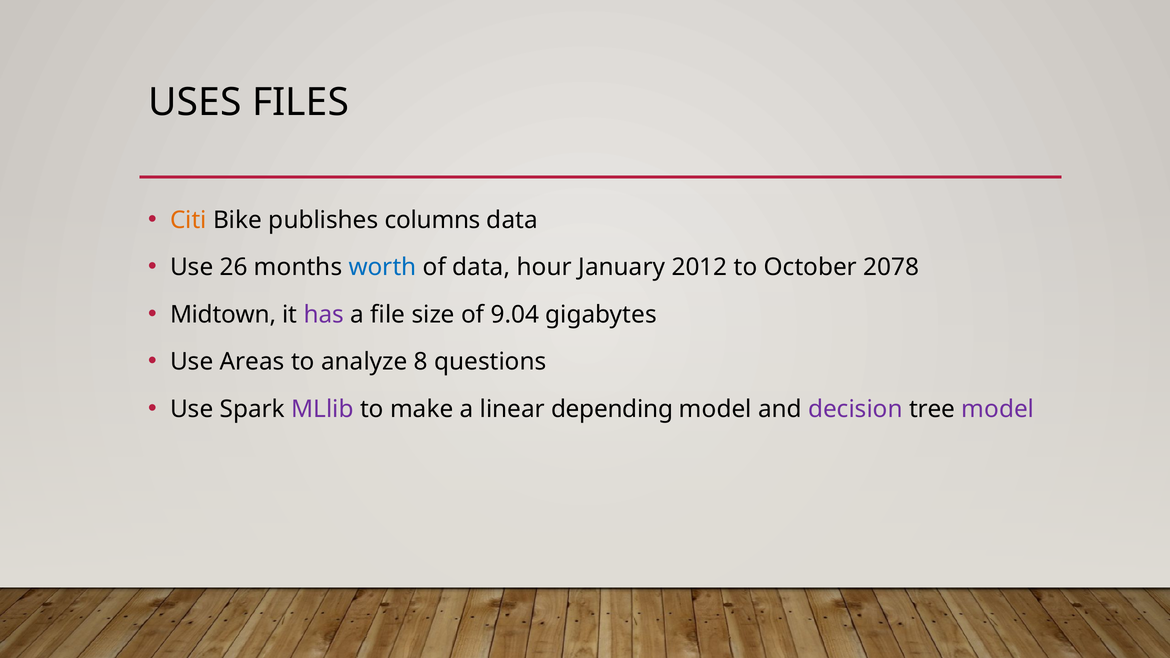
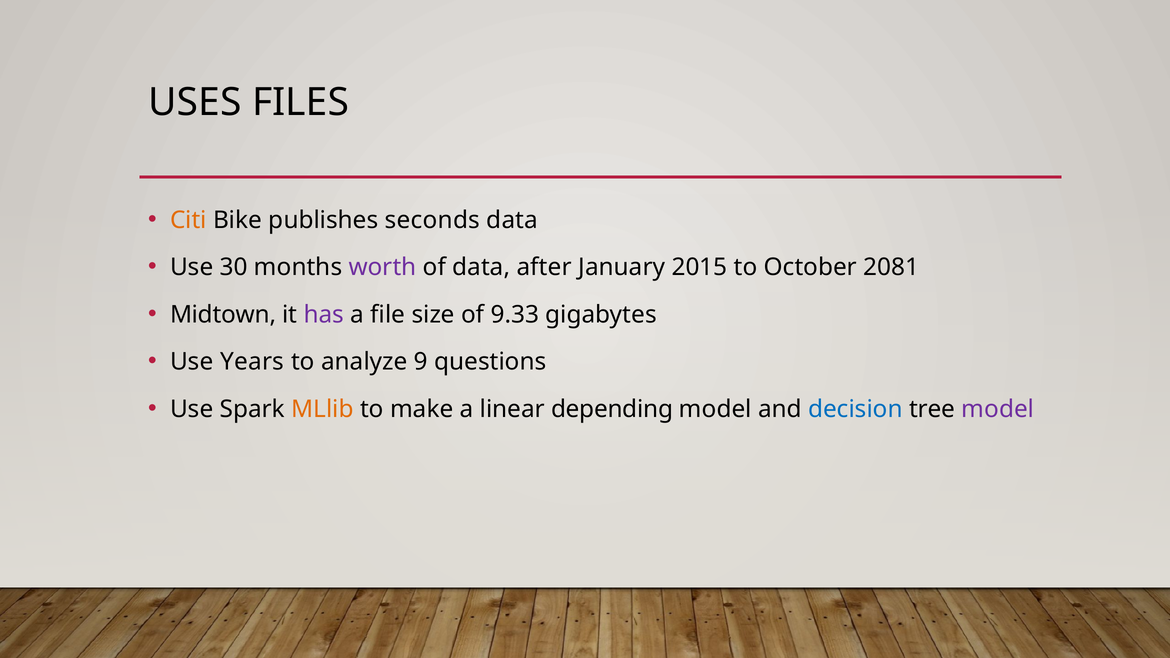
columns: columns -> seconds
26: 26 -> 30
worth colour: blue -> purple
hour: hour -> after
2012: 2012 -> 2015
2078: 2078 -> 2081
9.04: 9.04 -> 9.33
Areas: Areas -> Years
8: 8 -> 9
MLlib colour: purple -> orange
decision colour: purple -> blue
